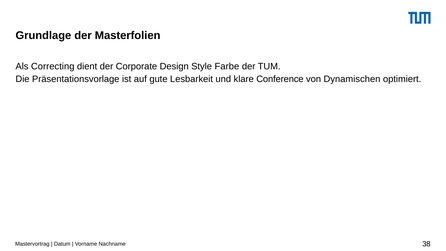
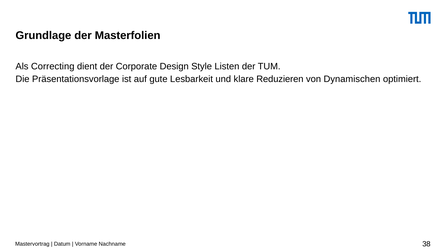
Farbe: Farbe -> Listen
Conference: Conference -> Reduzieren
